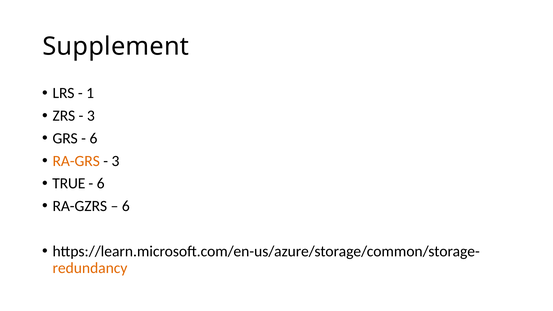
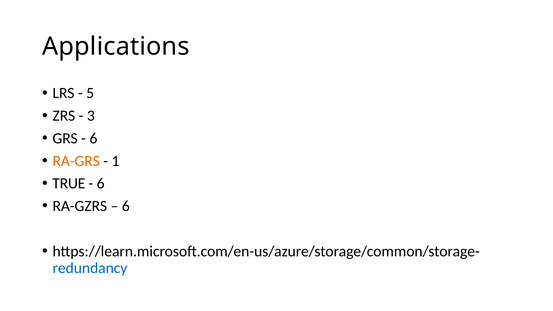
Supplement: Supplement -> Applications
1: 1 -> 5
3 at (115, 161): 3 -> 1
redundancy colour: orange -> blue
